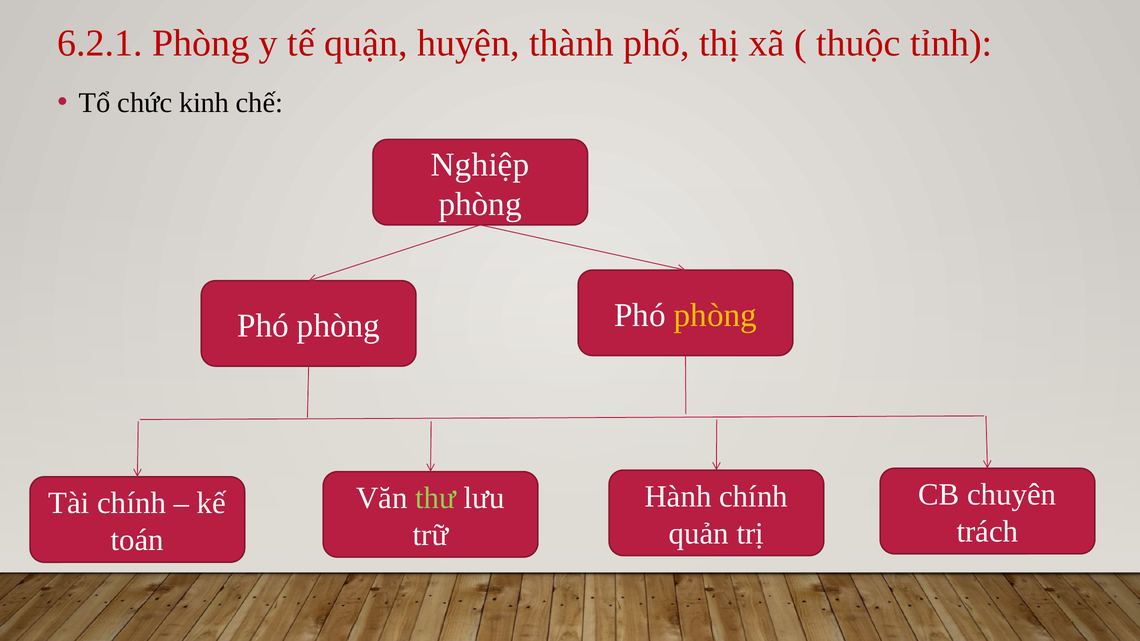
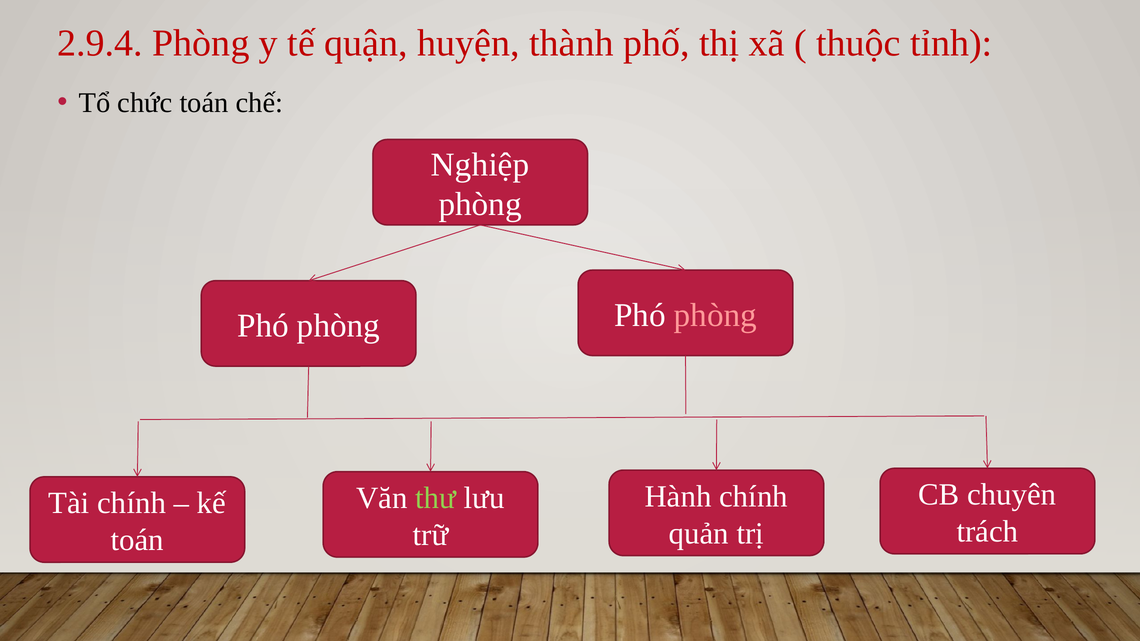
6.2.1: 6.2.1 -> 2.9.4
chức kinh: kinh -> toán
phòng at (715, 315) colour: yellow -> pink
